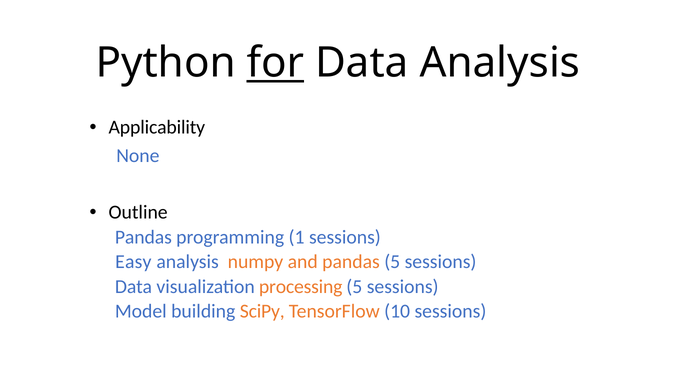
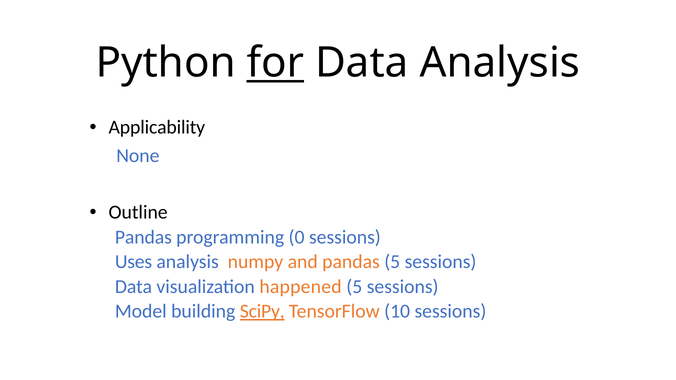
1: 1 -> 0
Easy: Easy -> Uses
processing: processing -> happened
SciPy underline: none -> present
